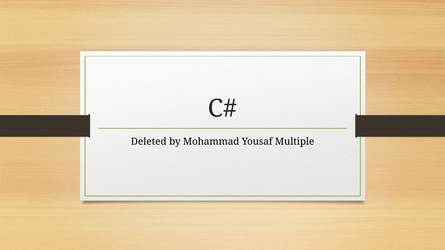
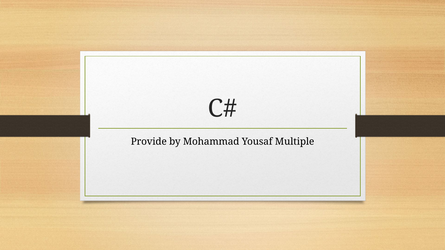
Deleted: Deleted -> Provide
